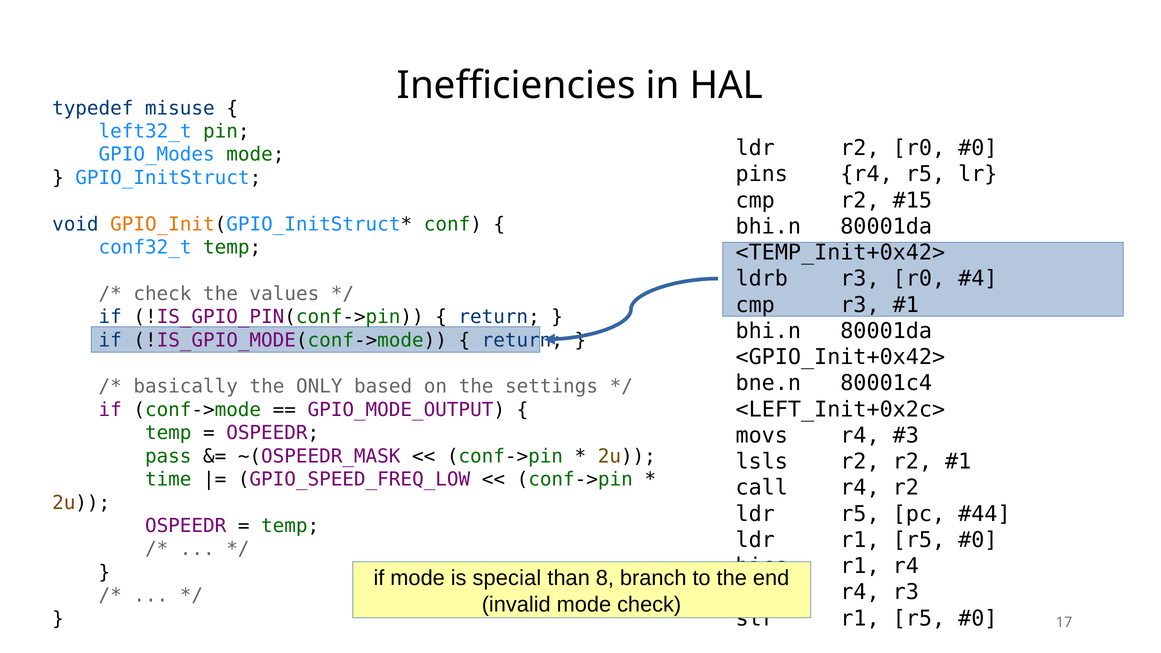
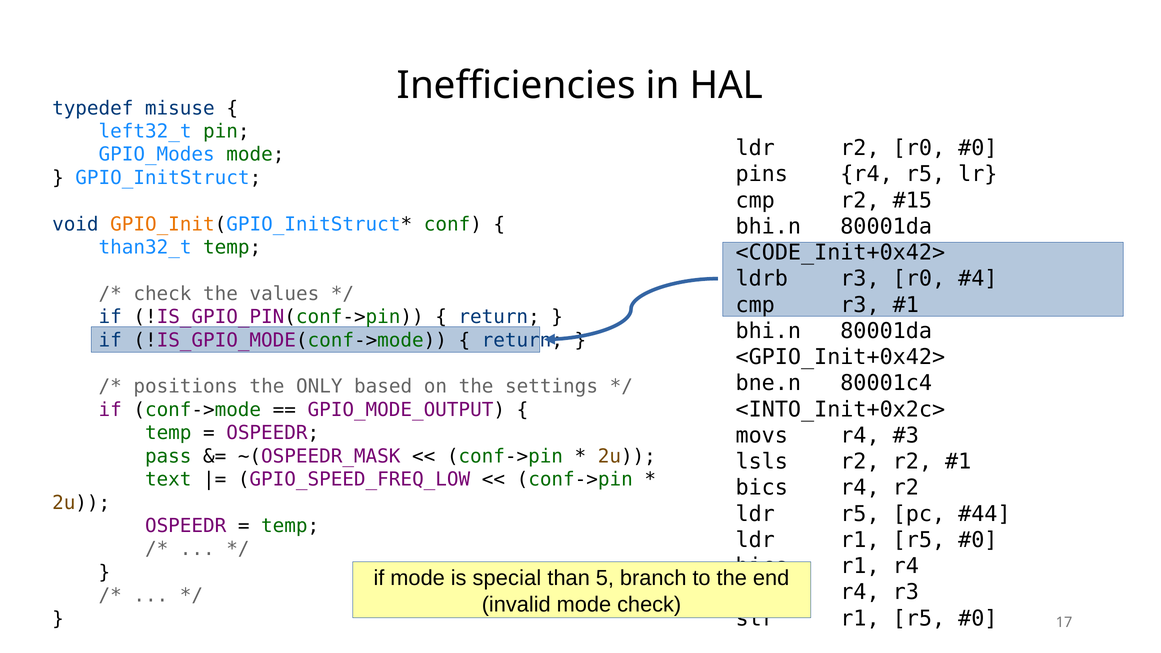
conf32_t: conf32_t -> than32_t
<TEMP_Init+0x42>: <TEMP_Init+0x42> -> <CODE_Init+0x42>
basically: basically -> positions
<LEFT_Init+0x2c>: <LEFT_Init+0x2c> -> <INTO_Init+0x2c>
time: time -> text
call at (762, 488): call -> bics
8: 8 -> 5
